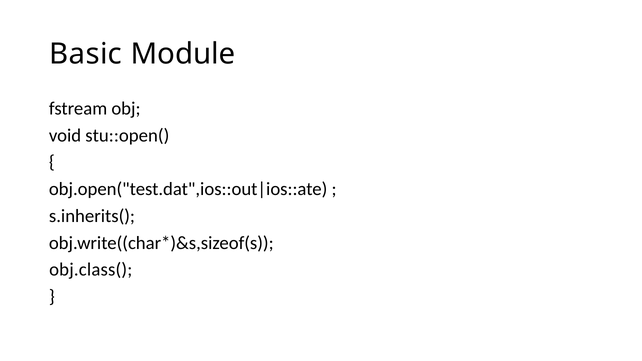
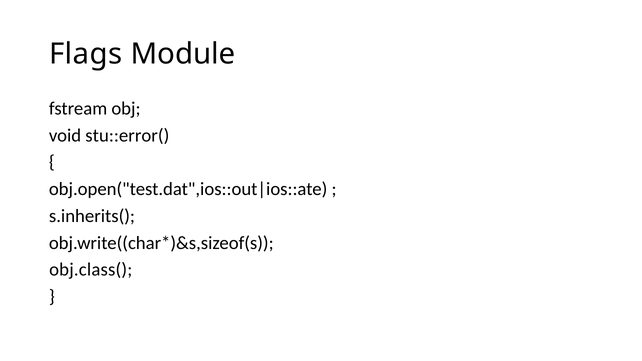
Basic: Basic -> Flags
stu::open(: stu::open( -> stu::error(
